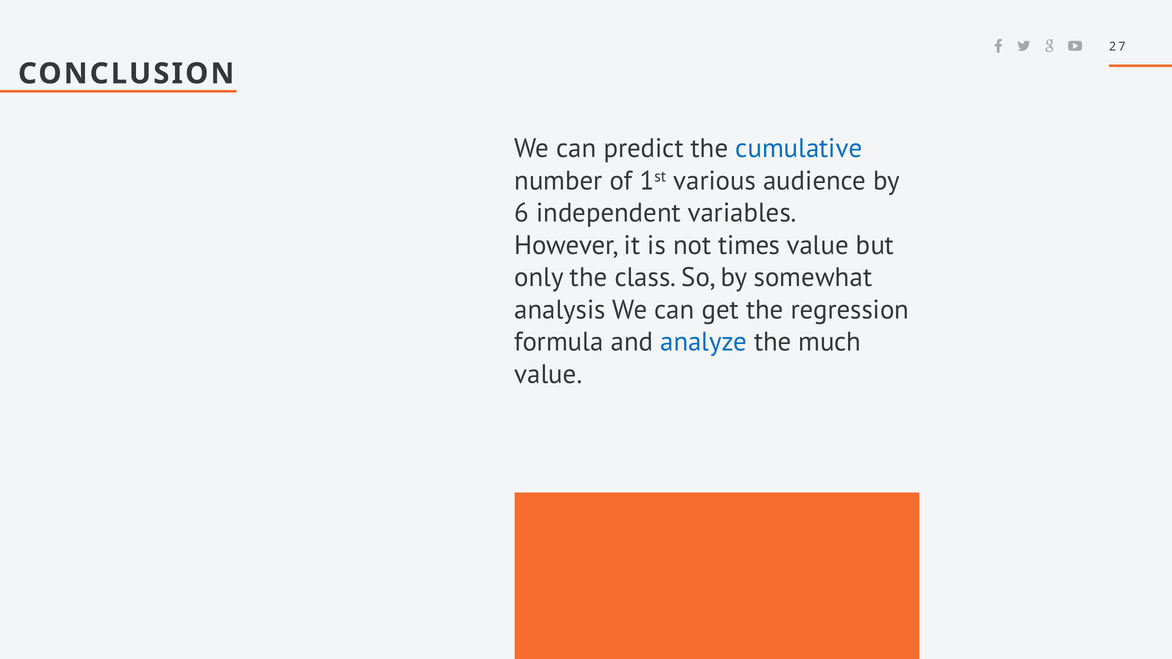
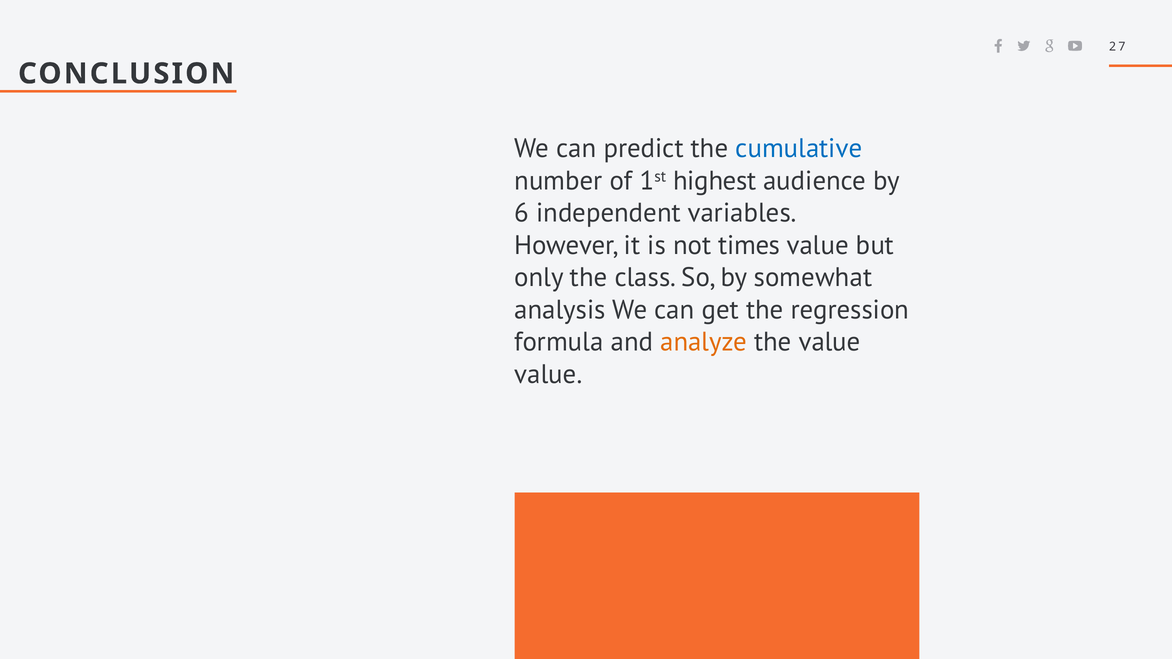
various: various -> highest
analyze colour: blue -> orange
the much: much -> value
